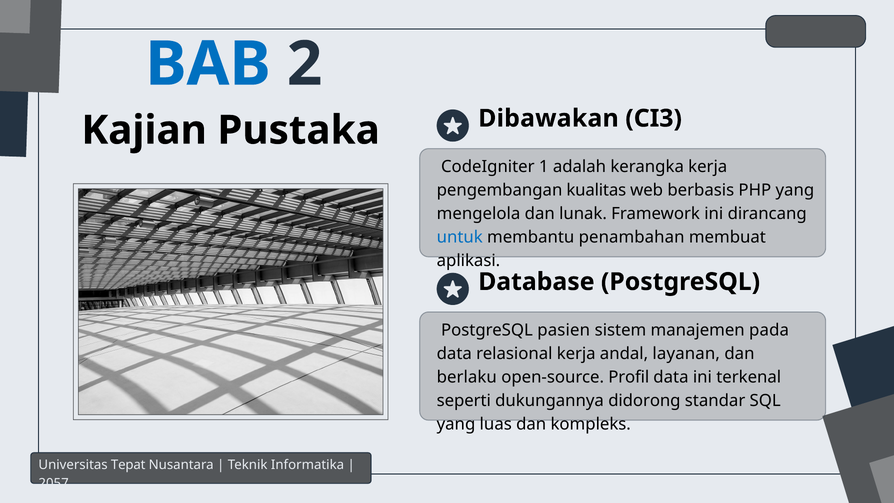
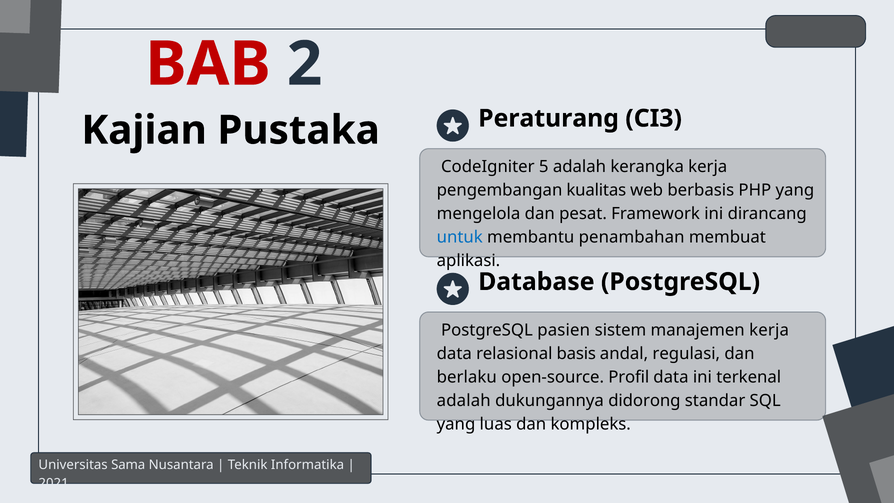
BAB colour: blue -> red
Dibawakan: Dibawakan -> Peraturang
1: 1 -> 5
lunak: lunak -> pesat
manajemen pada: pada -> kerja
relasional kerja: kerja -> basis
layanan: layanan -> regulasi
seperti at (464, 400): seperti -> adalah
Tepat: Tepat -> Sama
2057: 2057 -> 2021
